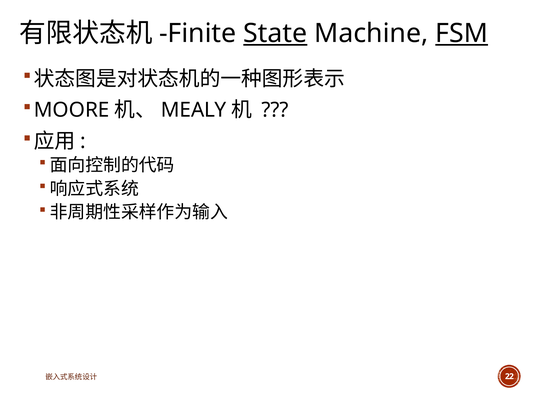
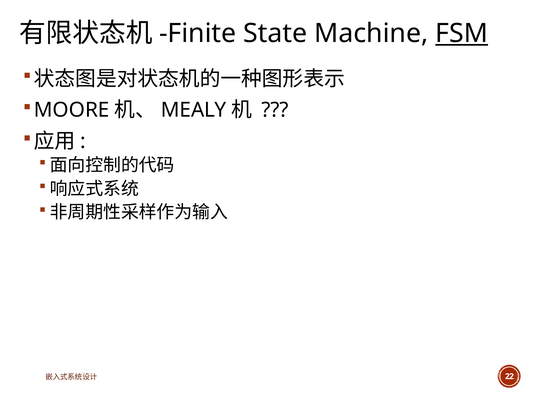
State underline: present -> none
